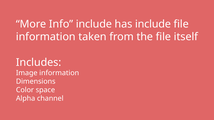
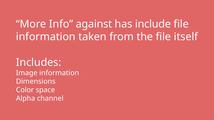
Info include: include -> against
